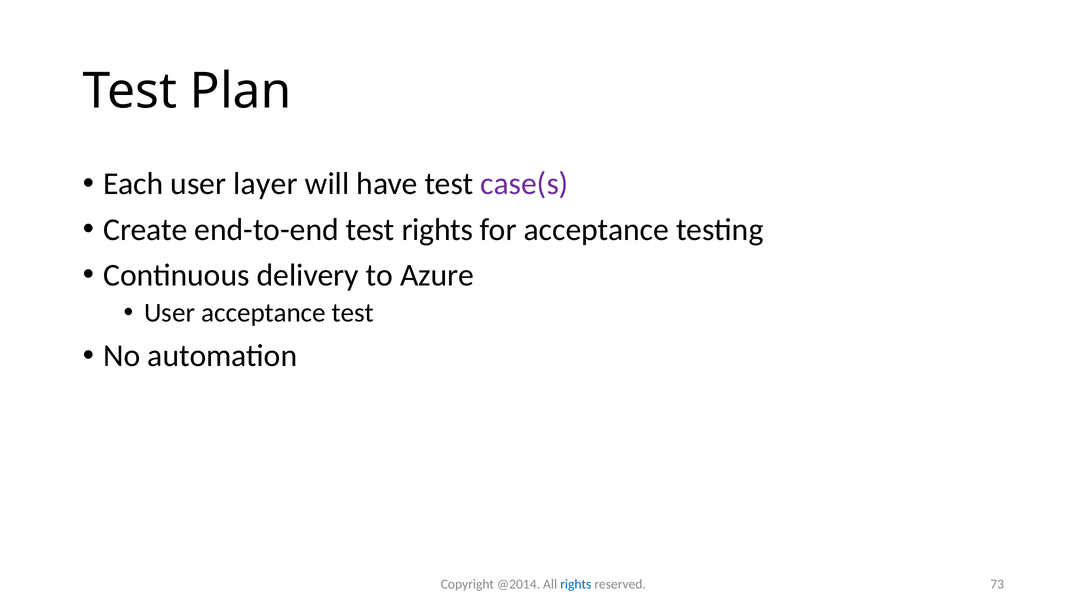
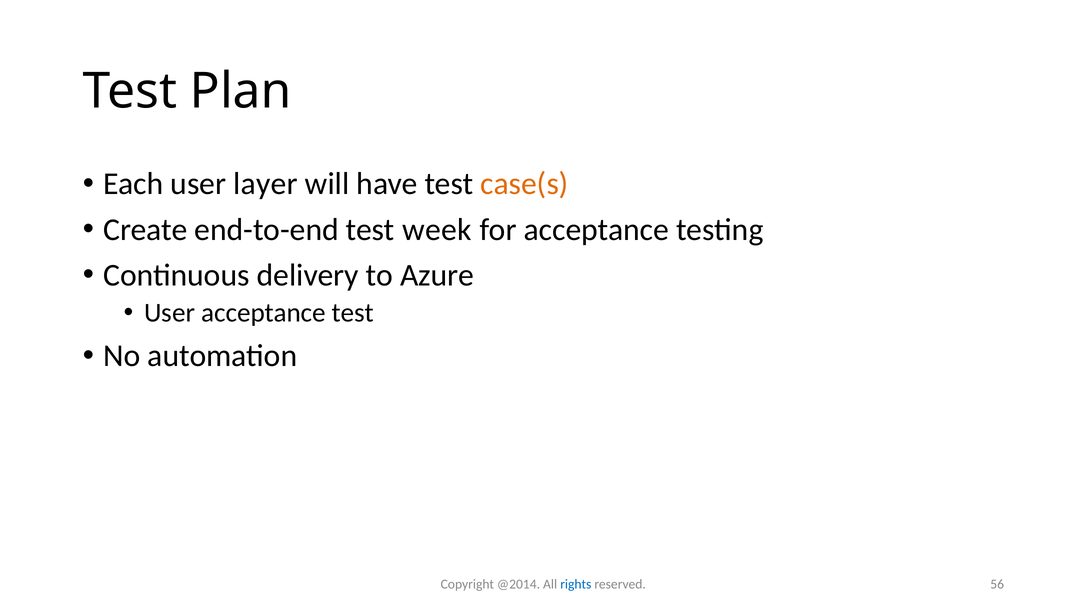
case(s colour: purple -> orange
test rights: rights -> week
73: 73 -> 56
